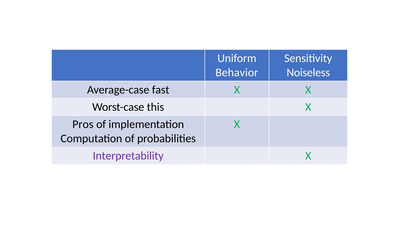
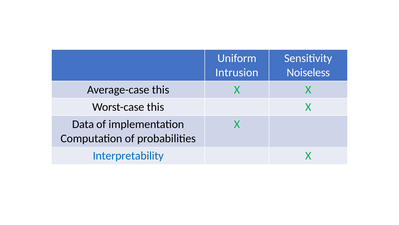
Behavior: Behavior -> Intrusion
Average-case fast: fast -> this
Pros: Pros -> Data
Interpretability colour: purple -> blue
